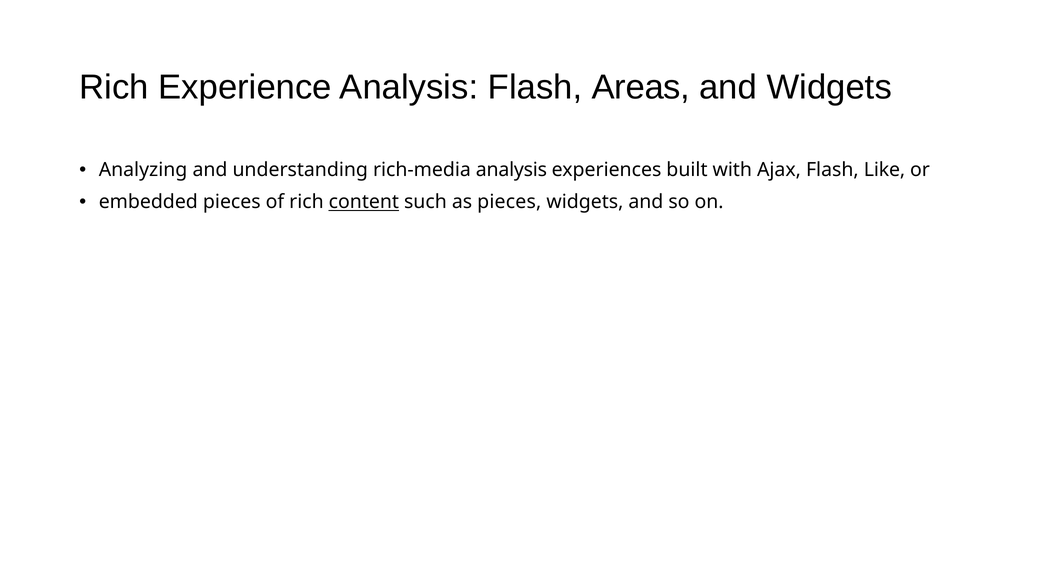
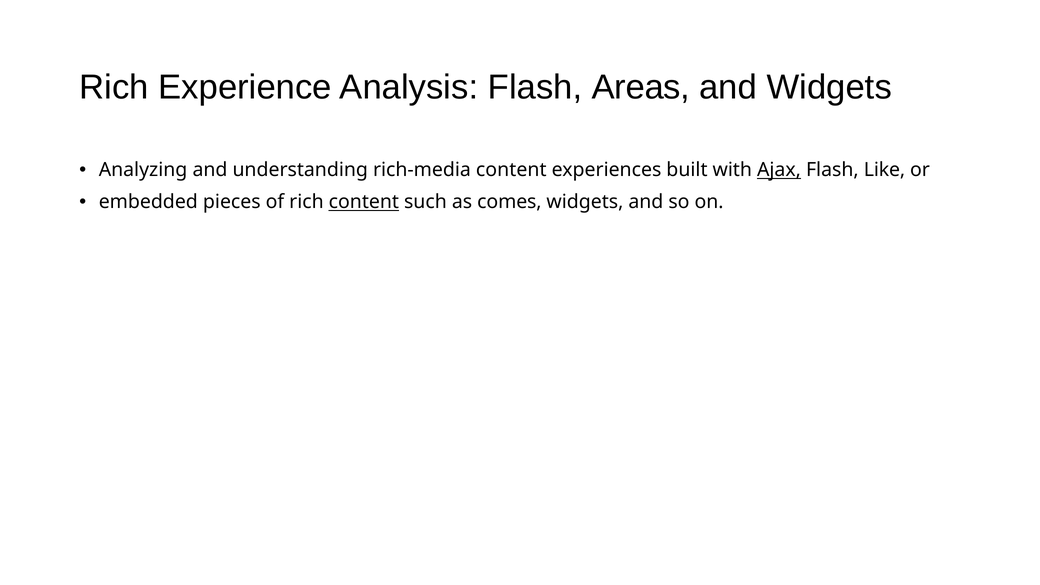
rich-media analysis: analysis -> content
Ajax underline: none -> present
as pieces: pieces -> comes
